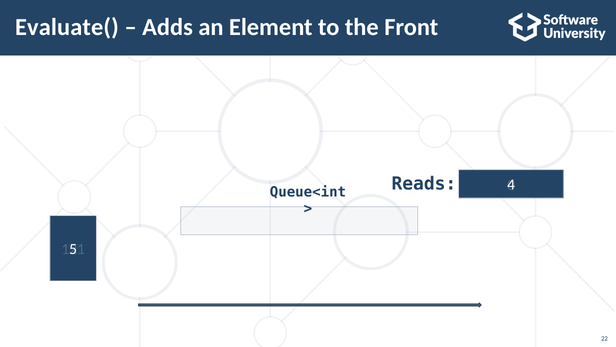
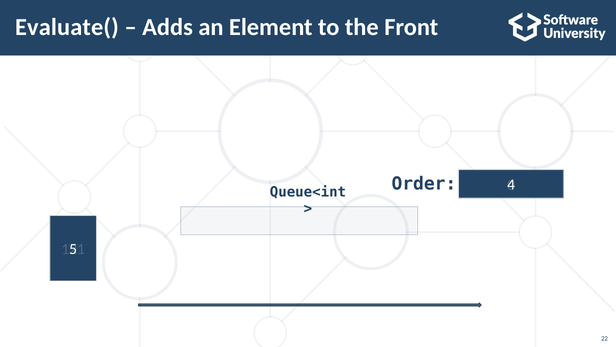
Reads: Reads -> Order
